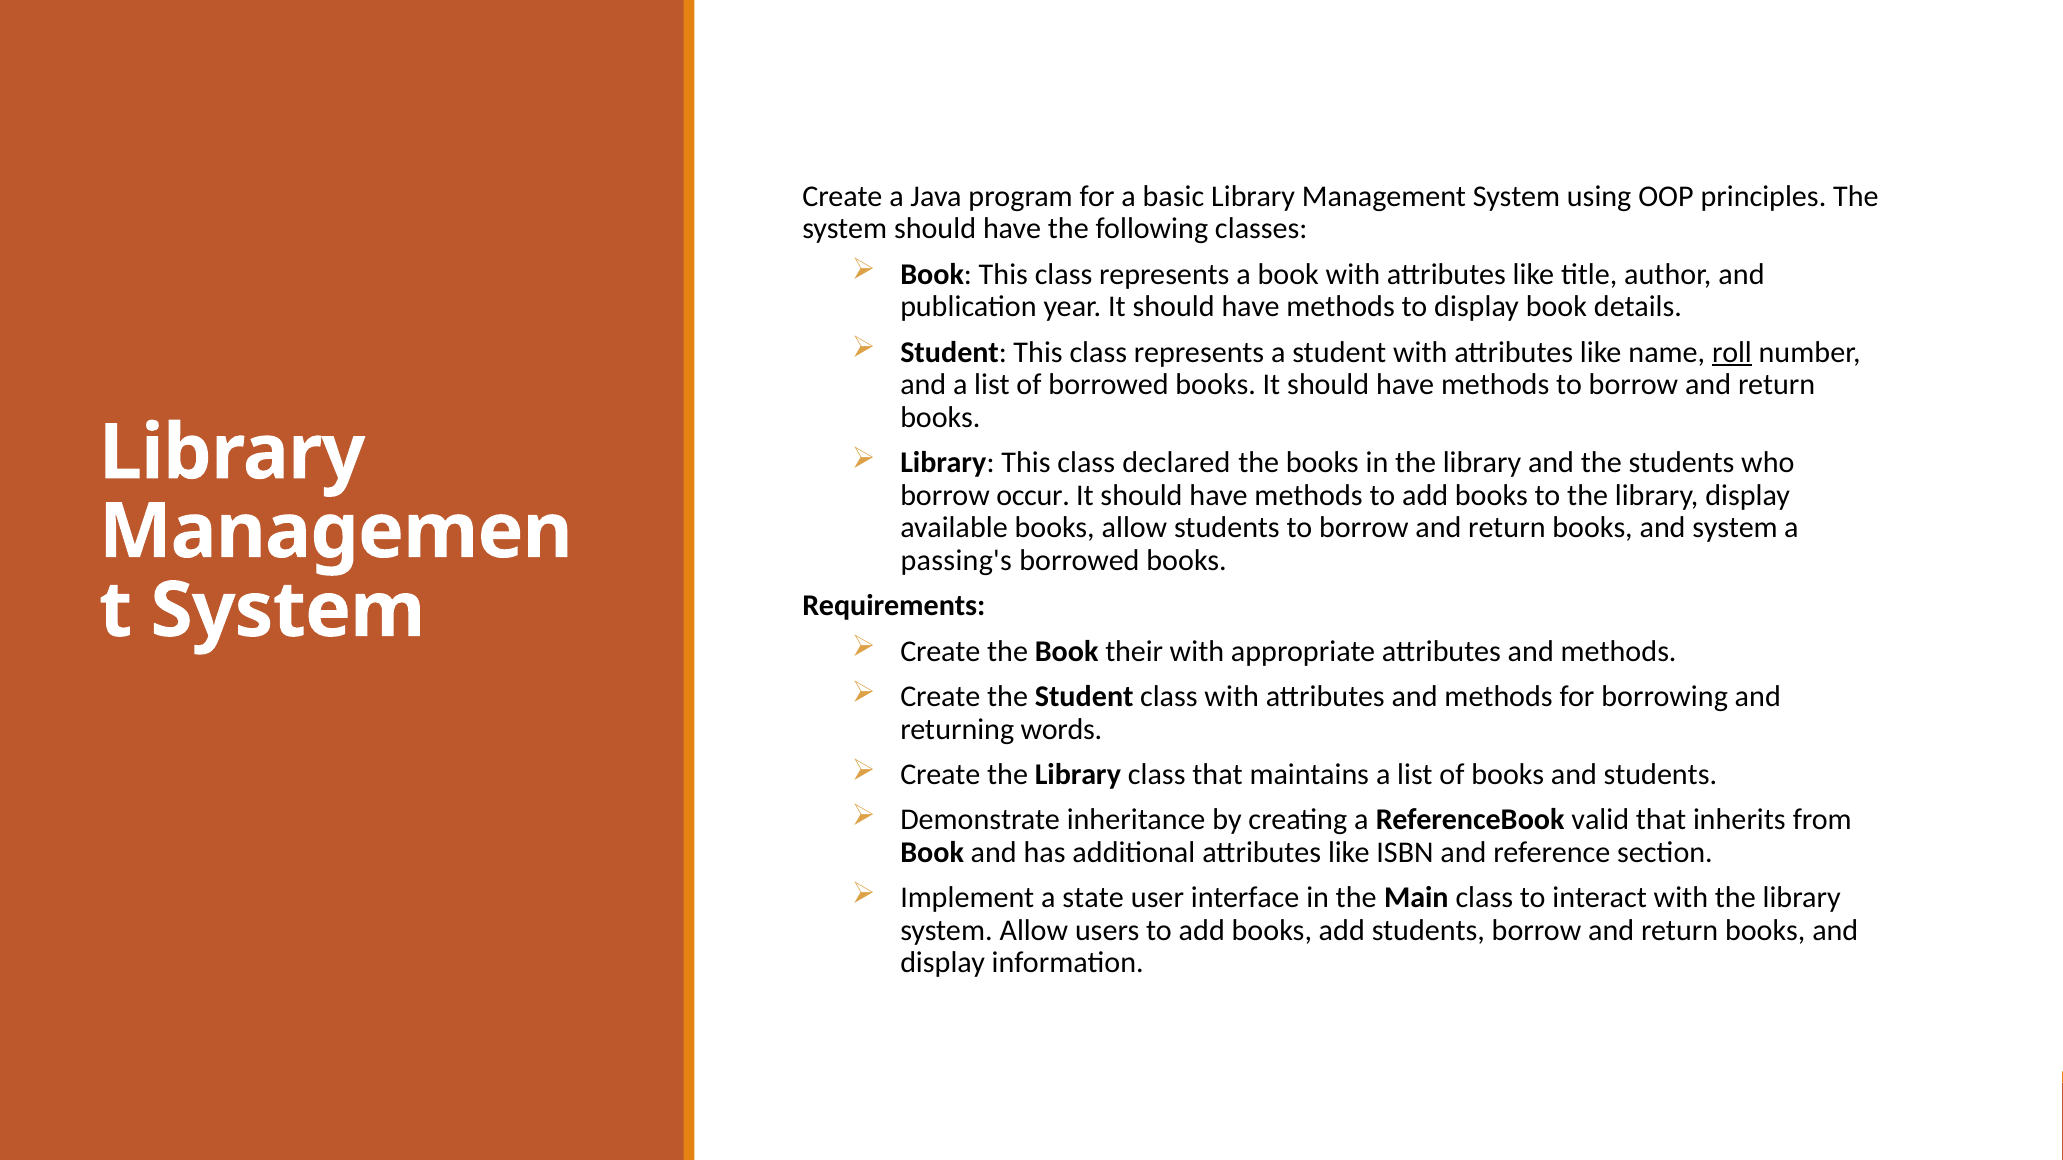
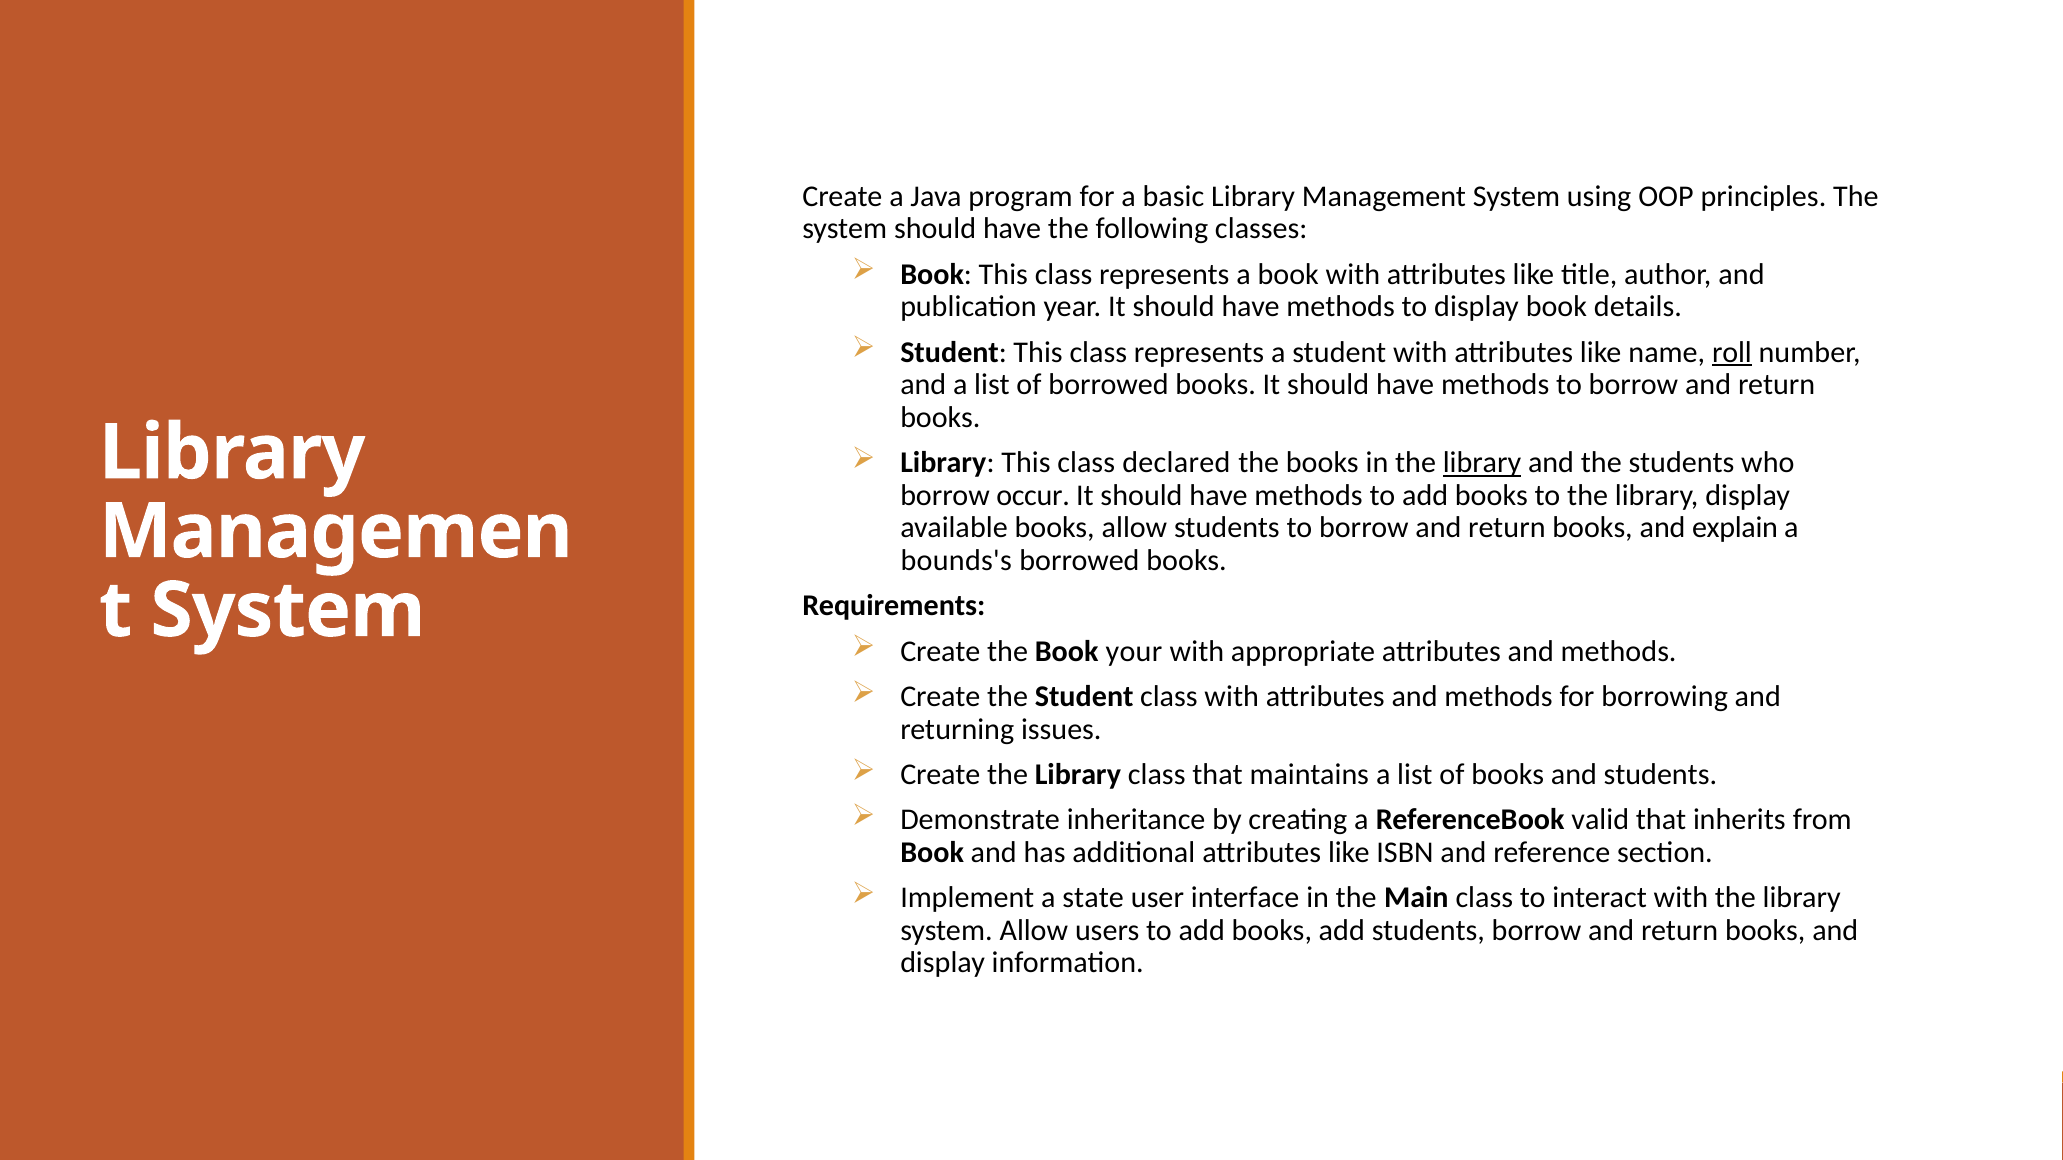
library at (1482, 463) underline: none -> present
and system: system -> explain
passing's: passing's -> bounds's
their: their -> your
words: words -> issues
